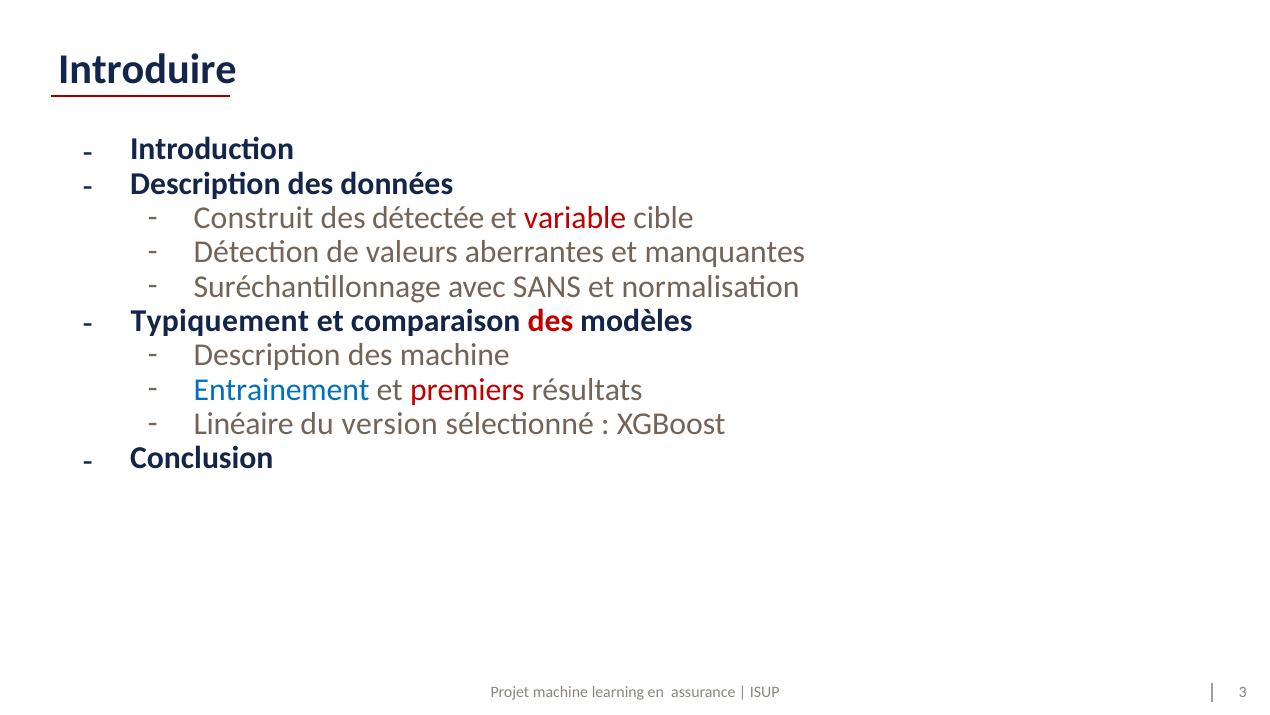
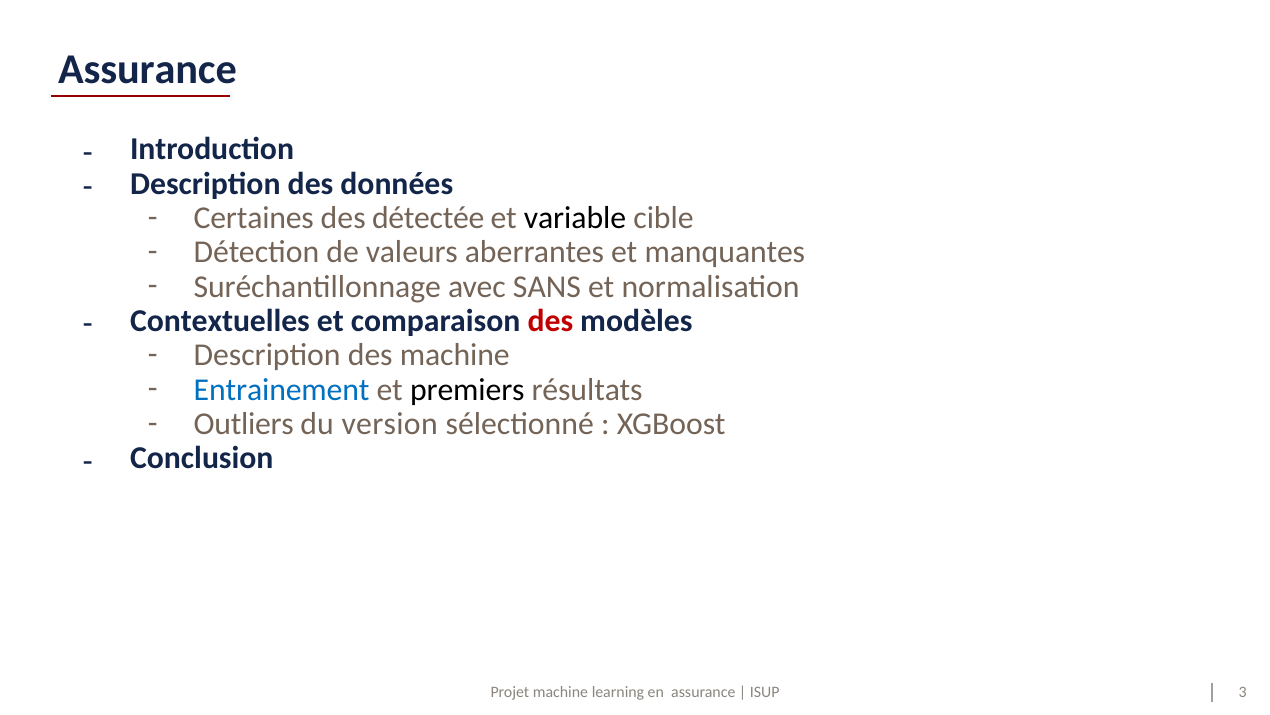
Introduire at (147, 69): Introduire -> Assurance
Construit: Construit -> Certaines
variable colour: red -> black
Typiquement: Typiquement -> Contextuelles
premiers colour: red -> black
Linéaire: Linéaire -> Outliers
